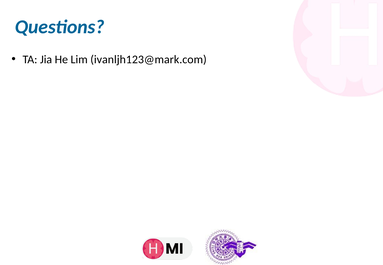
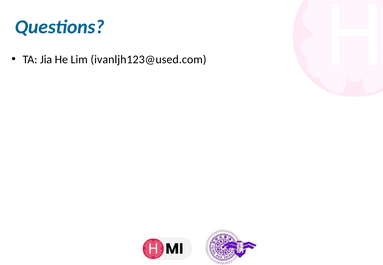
ivanljh123@mark.com: ivanljh123@mark.com -> ivanljh123@used.com
